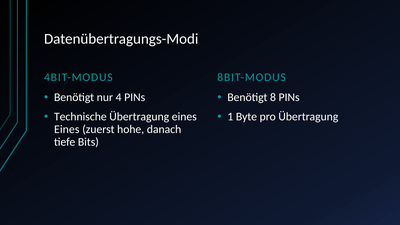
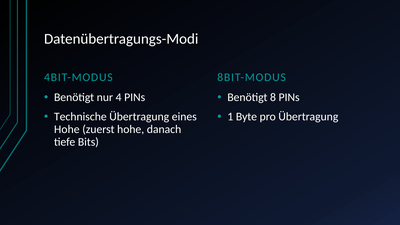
Eines at (67, 129): Eines -> Hohe
